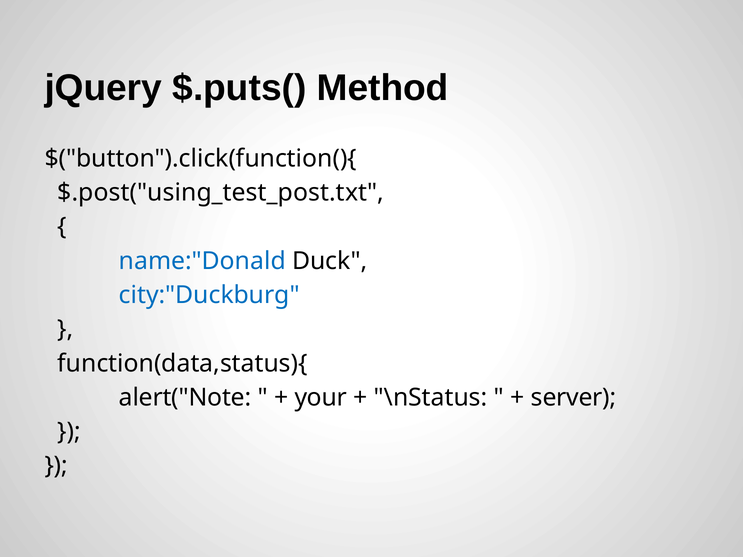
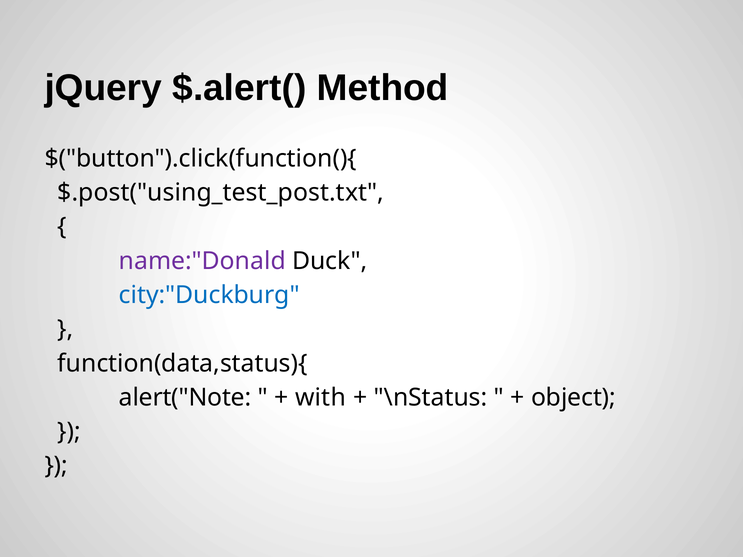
$.puts(: $.puts( -> $.alert(
name:"Donald colour: blue -> purple
your: your -> with
server: server -> object
